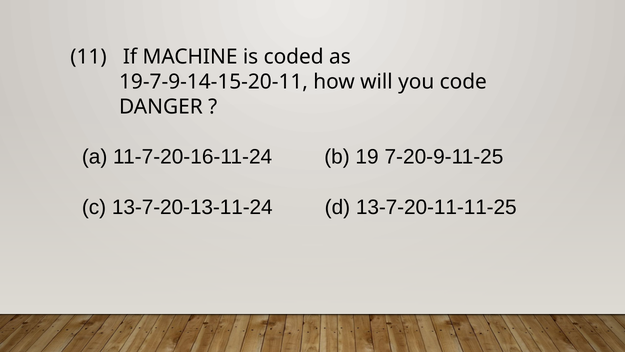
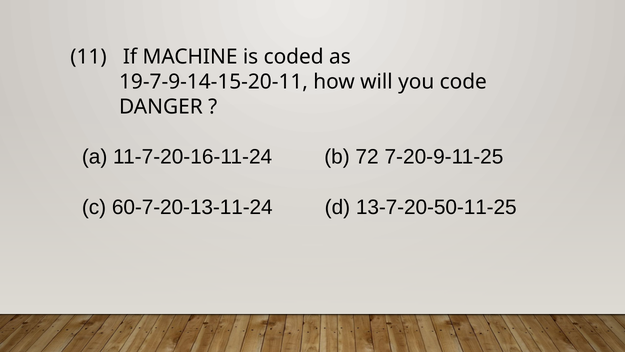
19: 19 -> 72
13-7-20-13-11-24: 13-7-20-13-11-24 -> 60-7-20-13-11-24
13-7-20-11-11-25: 13-7-20-11-11-25 -> 13-7-20-50-11-25
